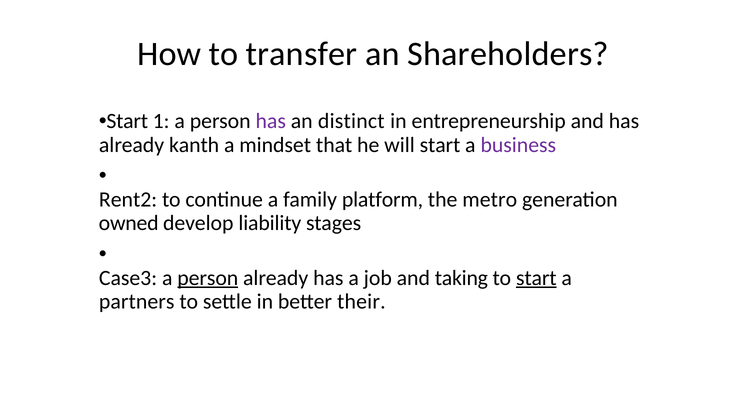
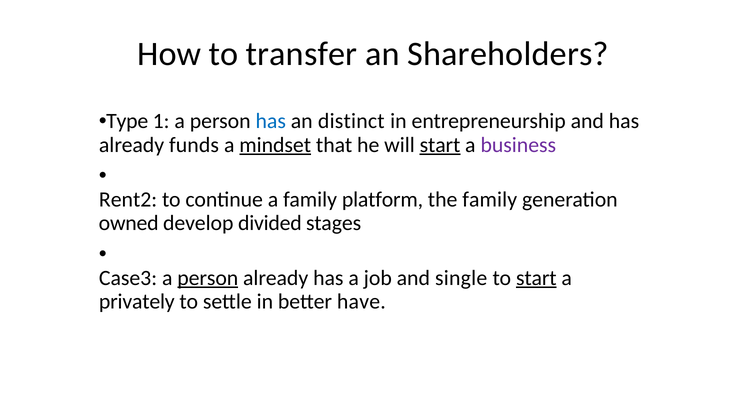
Start at (127, 121): Start -> Type
has at (271, 121) colour: purple -> blue
kanth: kanth -> funds
mindset underline: none -> present
start at (440, 145) underline: none -> present
the metro: metro -> family
liability: liability -> divided
taking: taking -> single
partners: partners -> privately
their: their -> have
